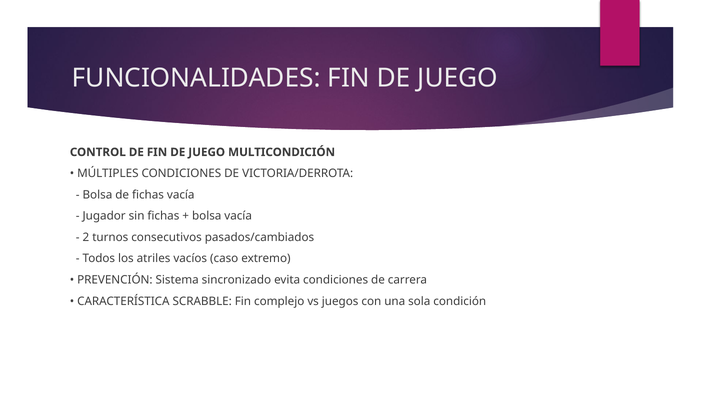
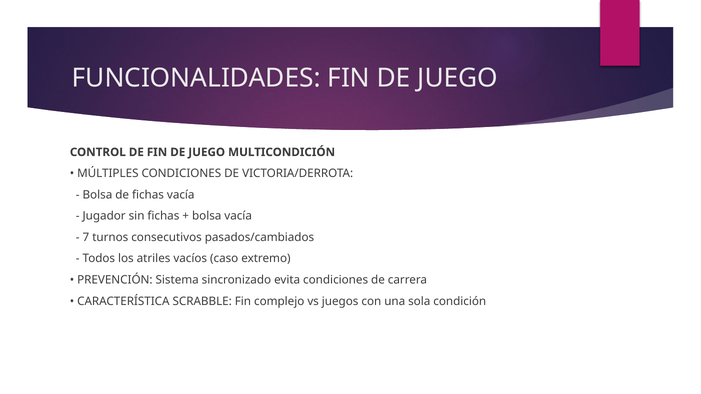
2: 2 -> 7
